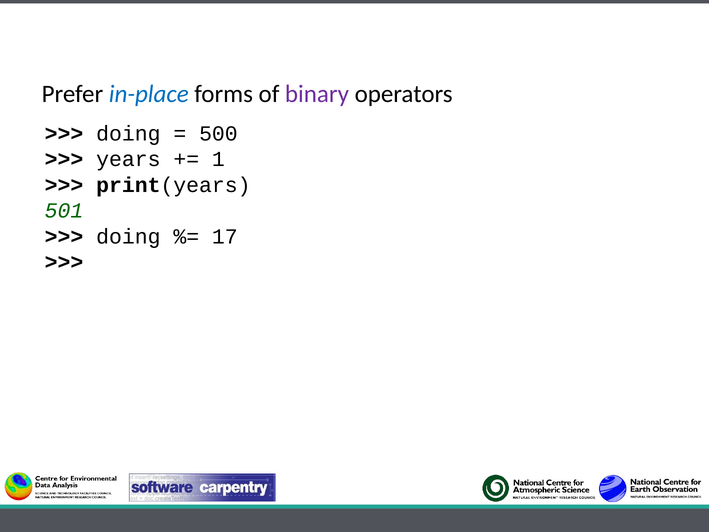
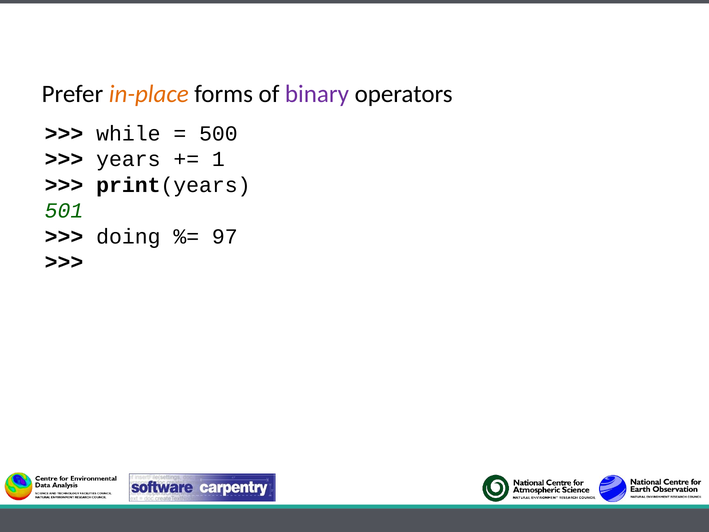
in-place colour: blue -> orange
doing at (128, 133): doing -> while
17: 17 -> 97
